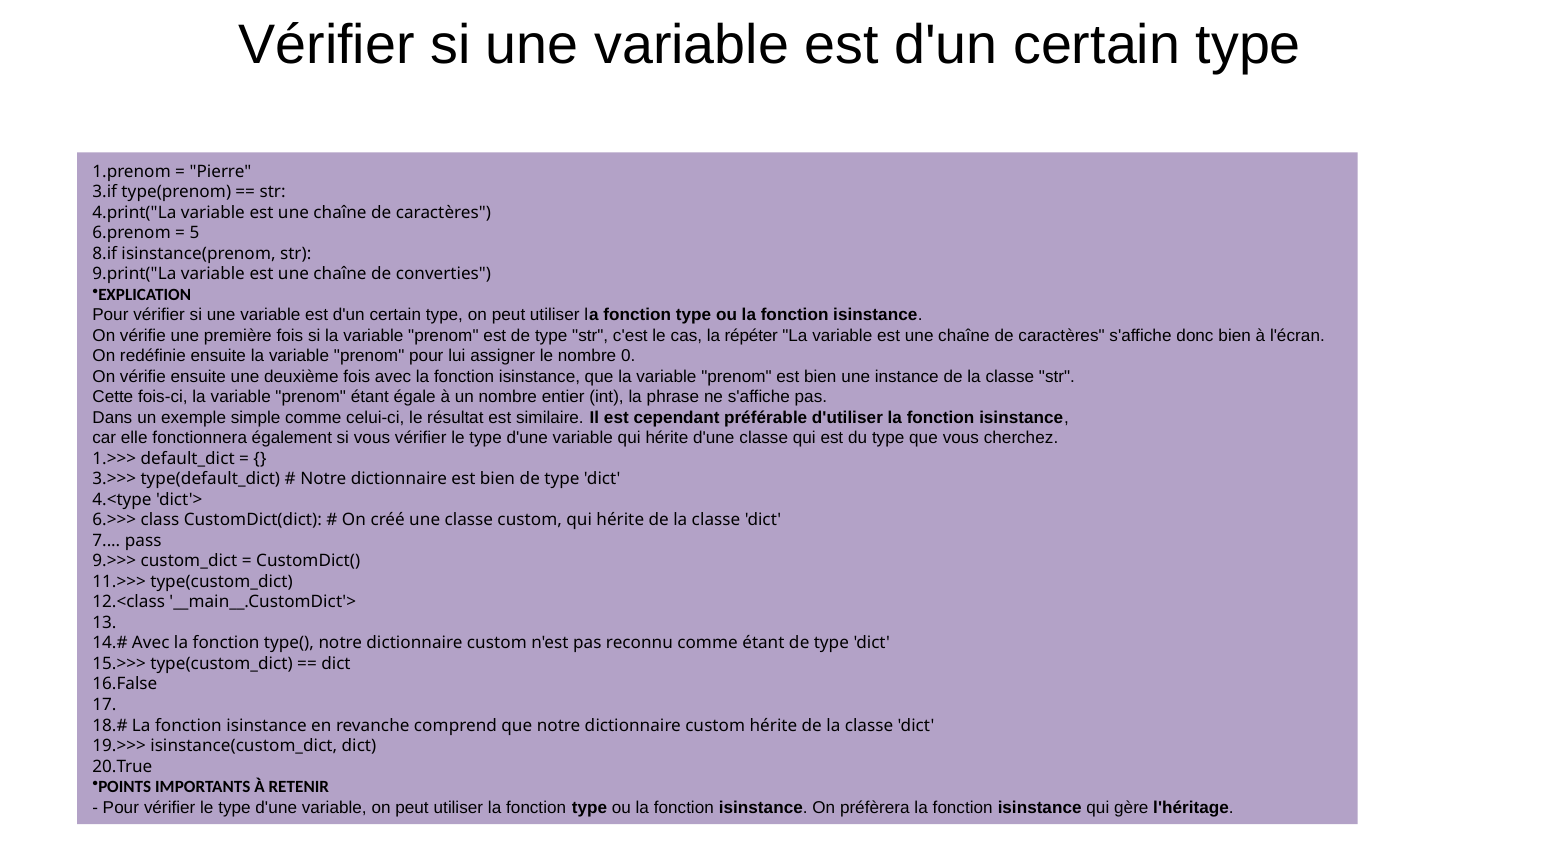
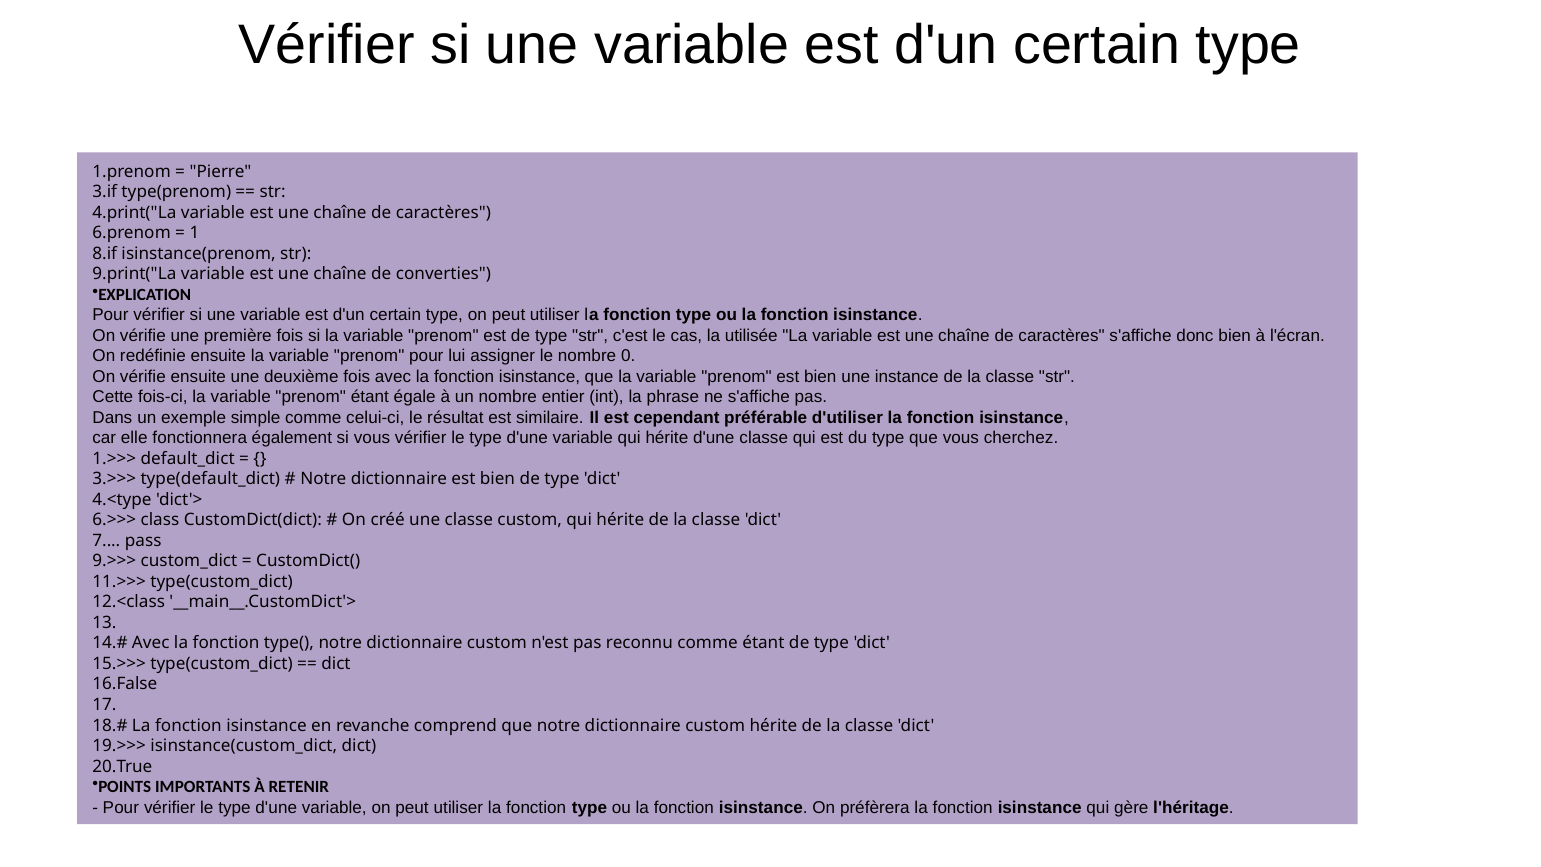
5: 5 -> 1
répéter: répéter -> utilisée
